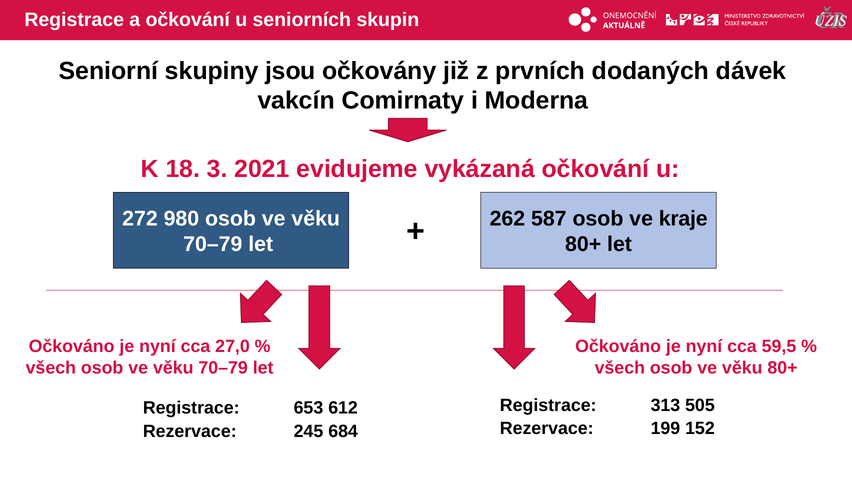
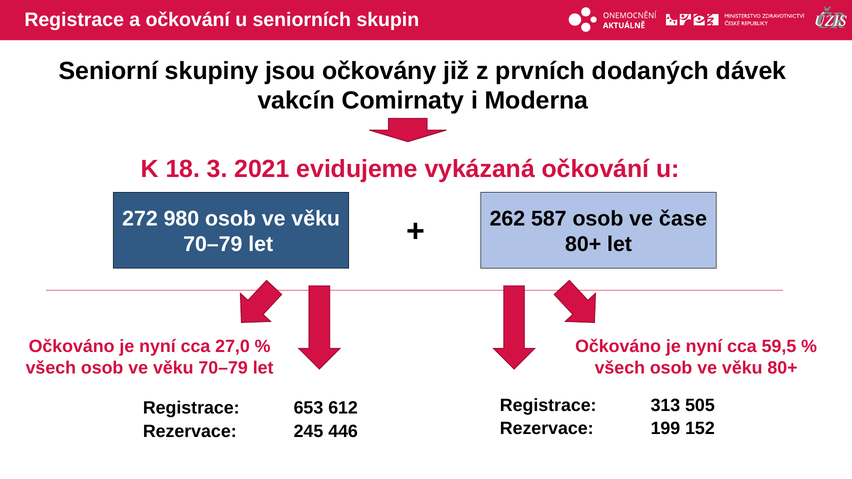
kraje: kraje -> čase
684: 684 -> 446
